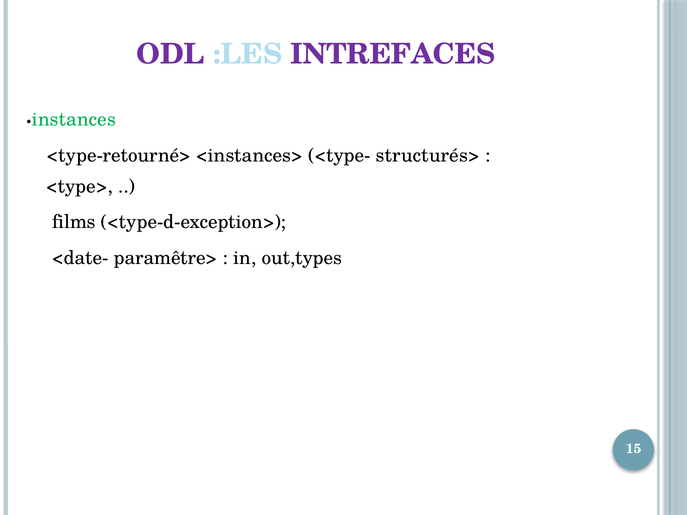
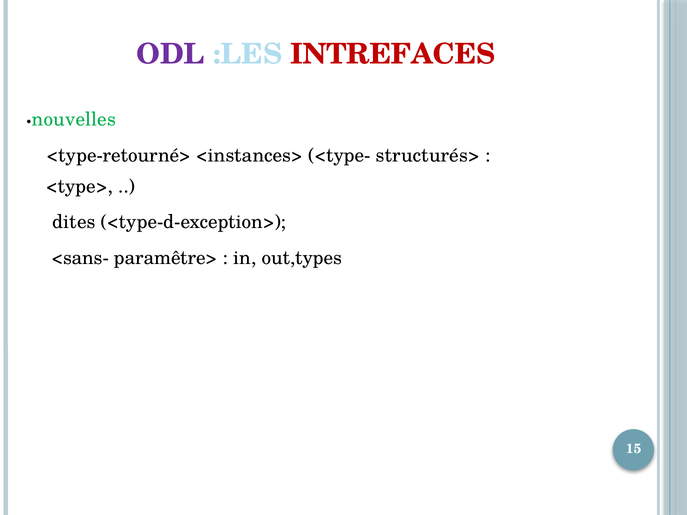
INTREFACES colour: purple -> red
instances: instances -> nouvelles
films: films -> dites
<date-: <date- -> <sans-
